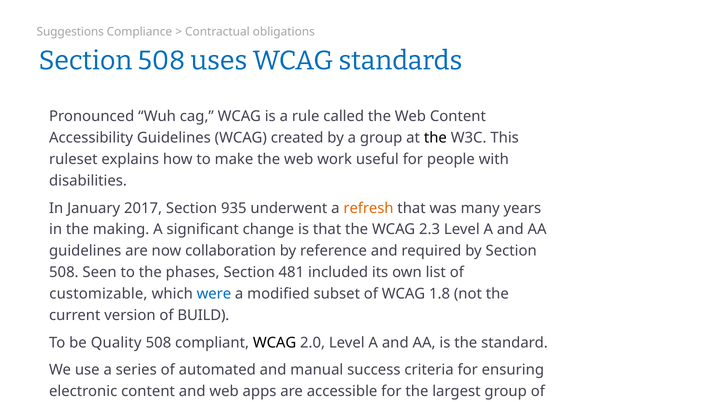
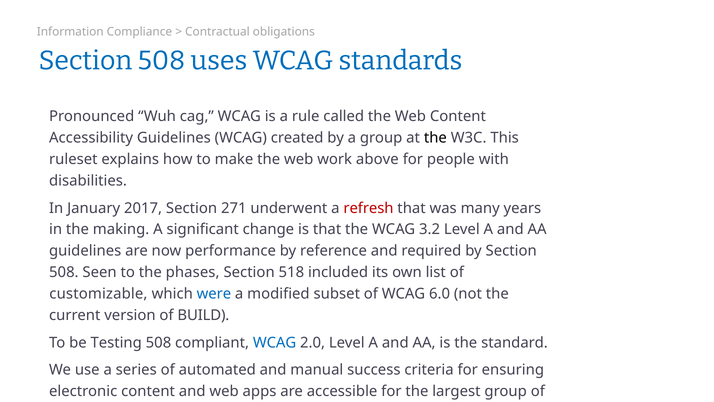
Suggestions: Suggestions -> Information
useful: useful -> above
935: 935 -> 271
refresh colour: orange -> red
2.3: 2.3 -> 3.2
collaboration: collaboration -> performance
481: 481 -> 518
1.8: 1.8 -> 6.0
Quality: Quality -> Testing
WCAG at (275, 342) colour: black -> blue
